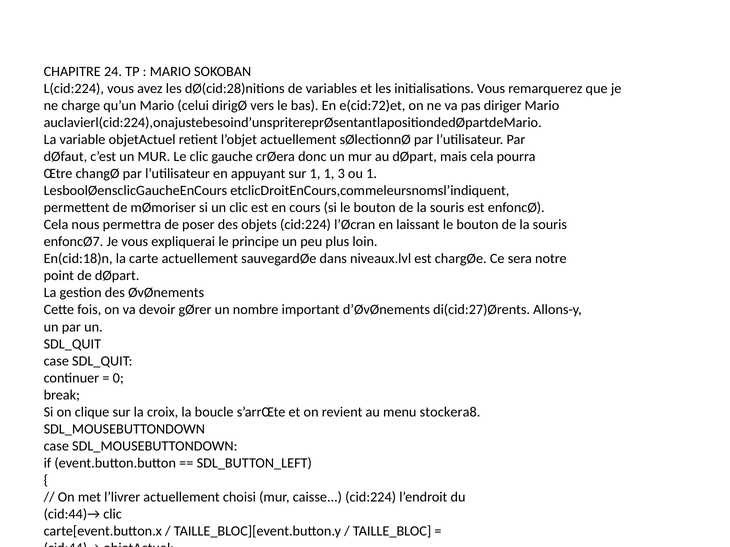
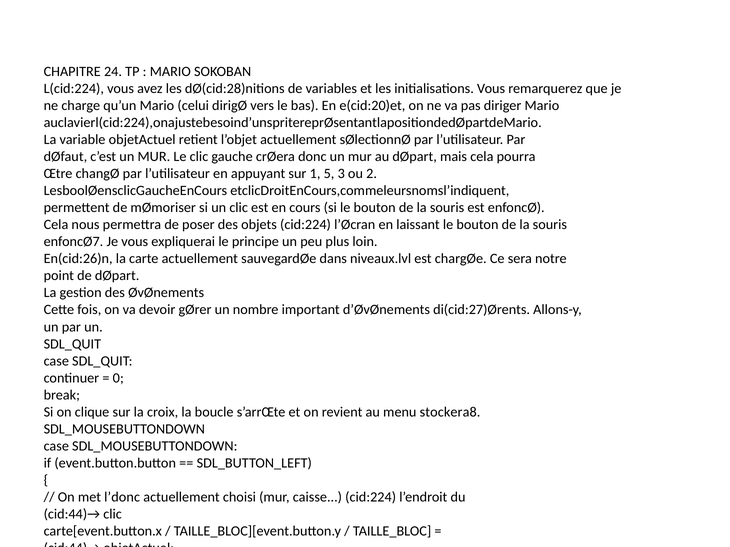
e(cid:72)et: e(cid:72)et -> e(cid:20)et
1 1: 1 -> 5
ou 1: 1 -> 2
En(cid:18)n: En(cid:18)n -> En(cid:26)n
l’livrer: l’livrer -> l’donc
